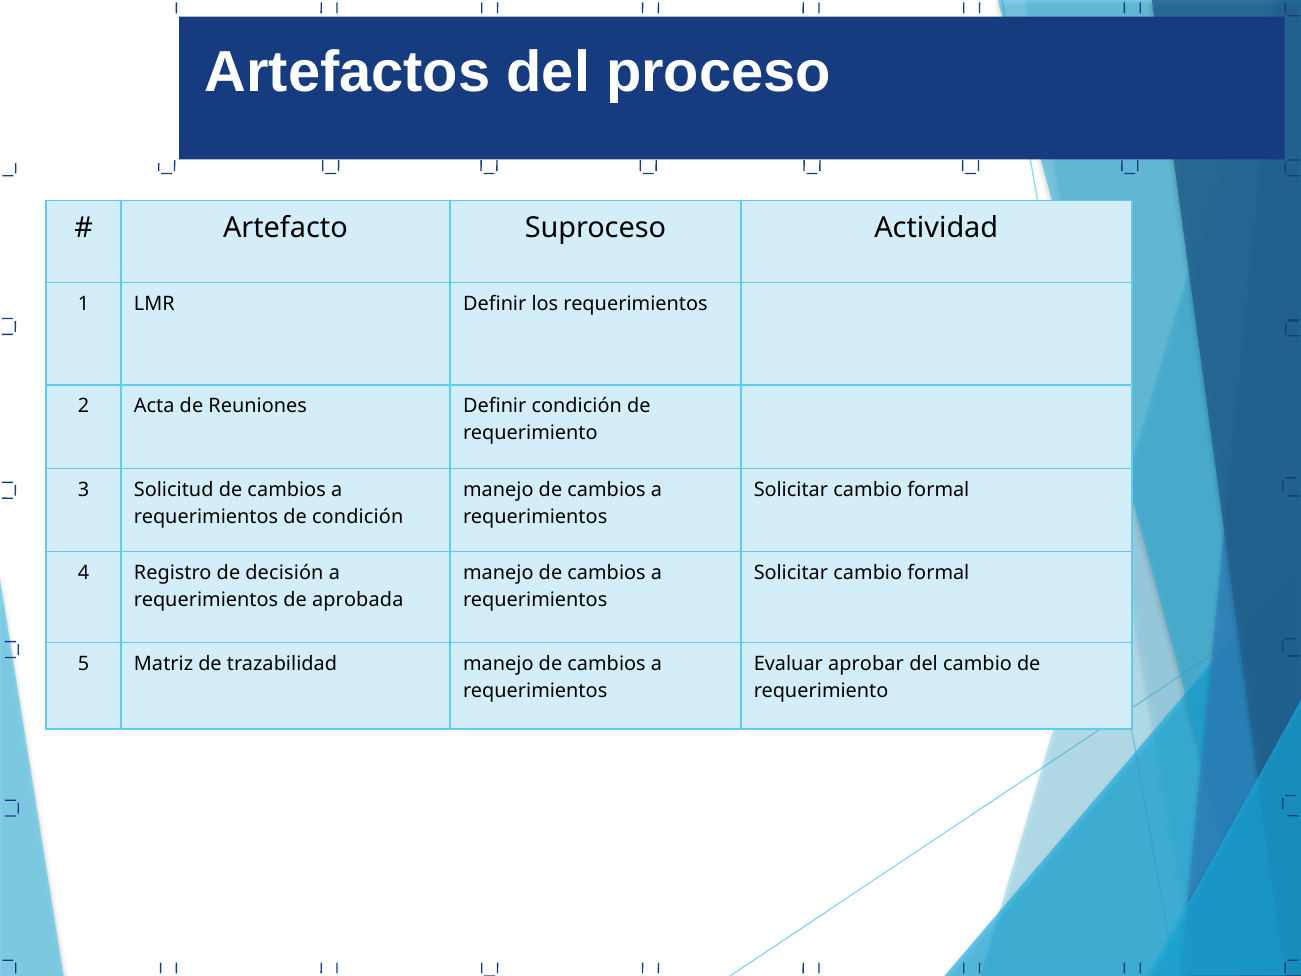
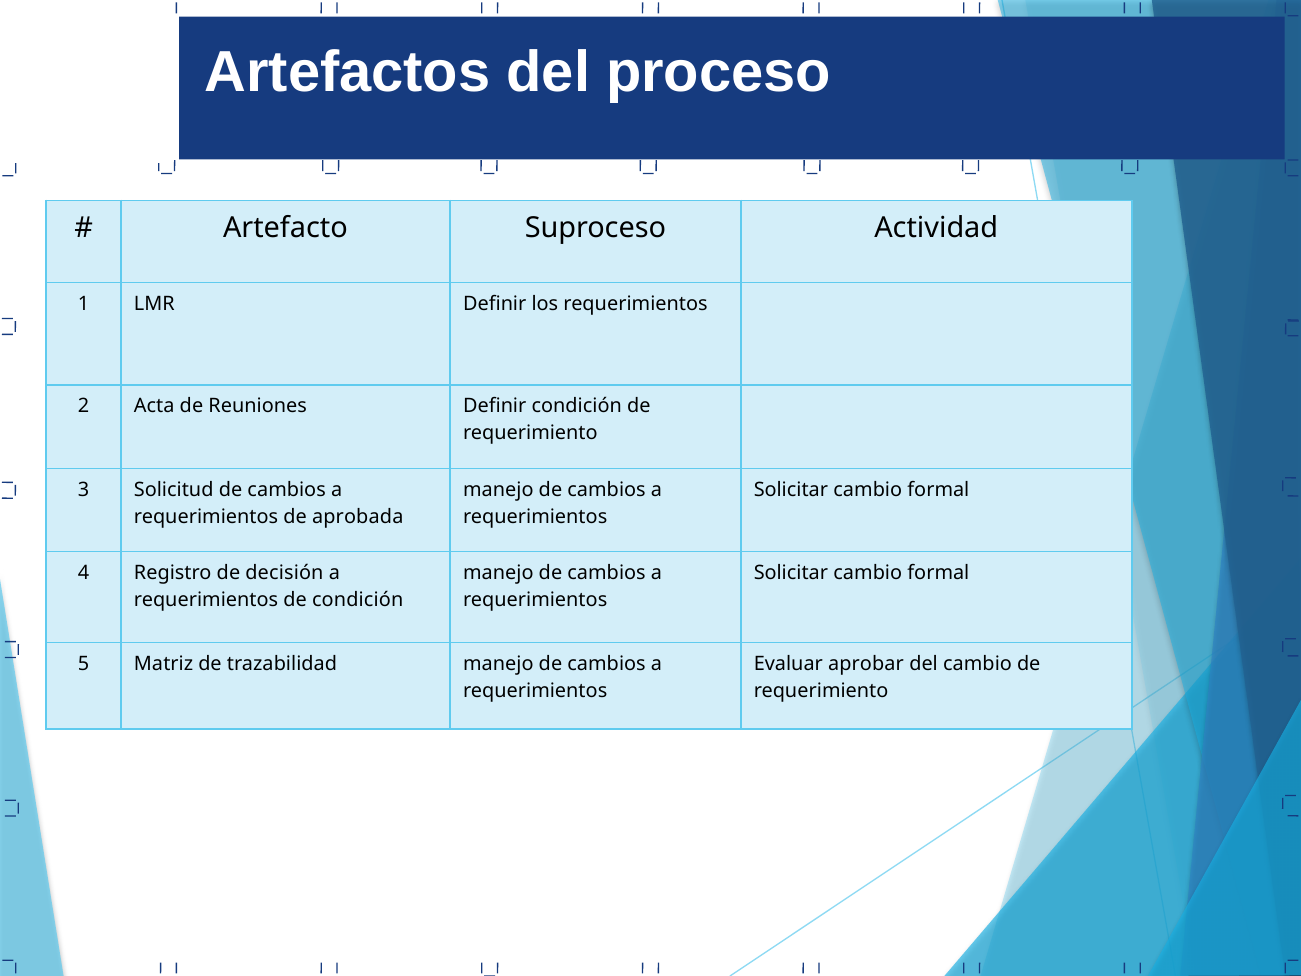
de condición: condición -> aprobada
de aprobada: aprobada -> condición
